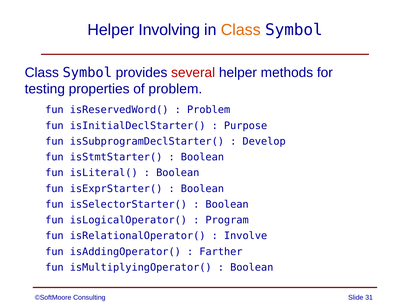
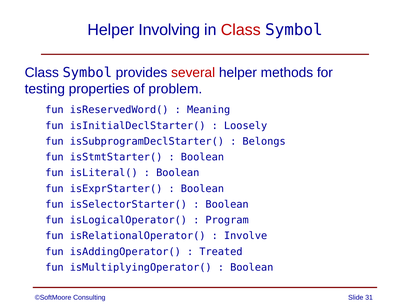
Class at (241, 30) colour: orange -> red
Problem at (209, 110): Problem -> Meaning
Purpose: Purpose -> Loosely
Develop: Develop -> Belongs
Farther: Farther -> Treated
